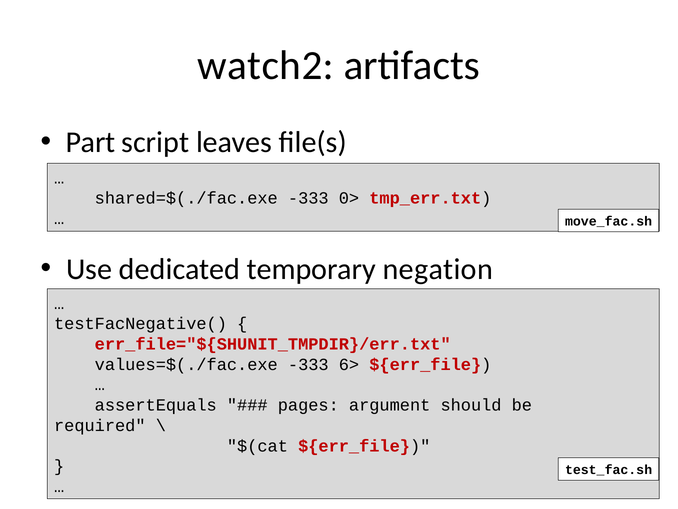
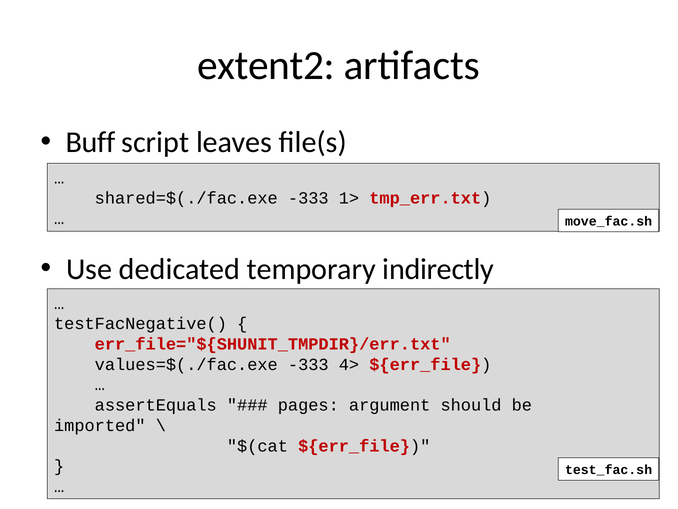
watch2: watch2 -> extent2
Part: Part -> Buff
0>: 0> -> 1>
negation: negation -> indirectly
6>: 6> -> 4>
required: required -> imported
